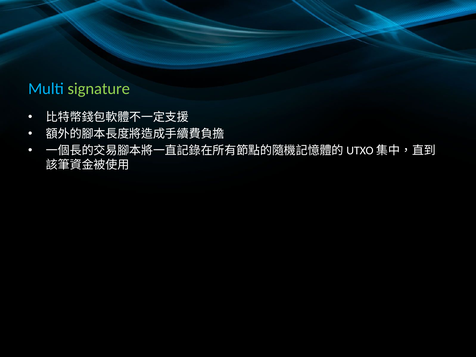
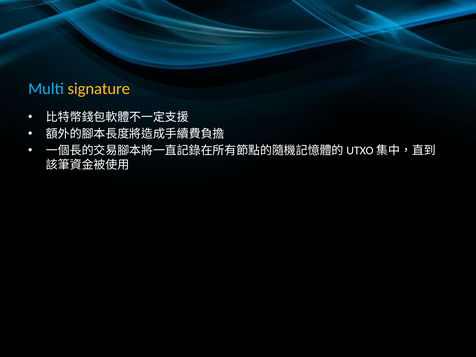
signature colour: light green -> yellow
